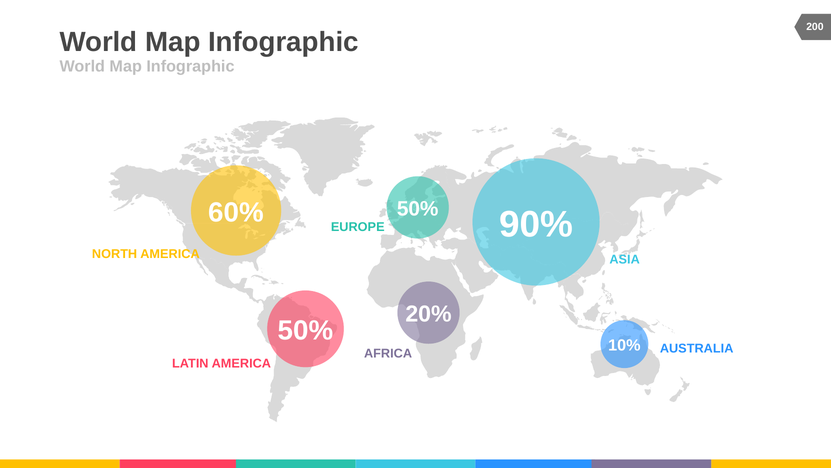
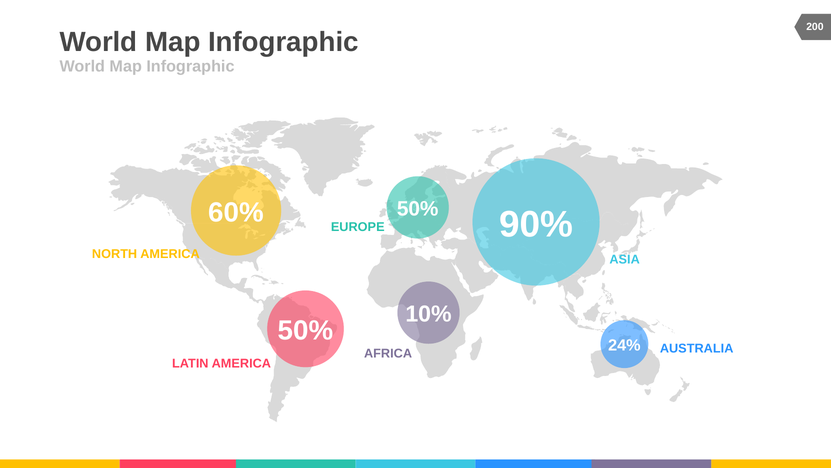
20%: 20% -> 10%
10%: 10% -> 24%
